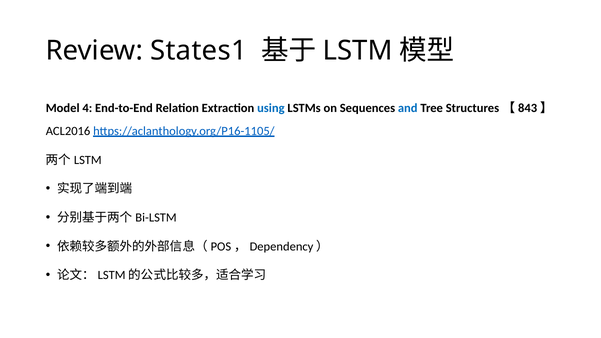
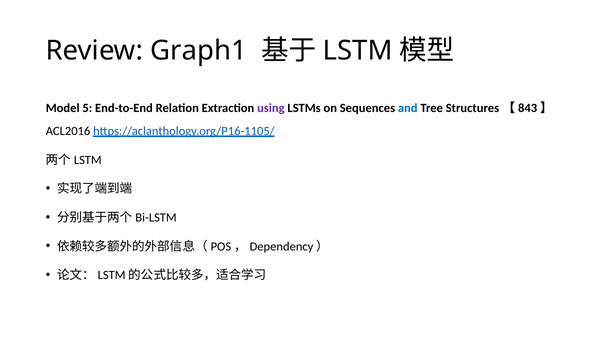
States1: States1 -> Graph1
4: 4 -> 5
using colour: blue -> purple
